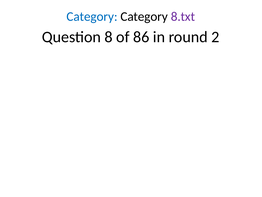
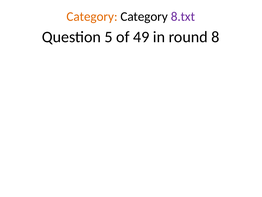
Category at (92, 17) colour: blue -> orange
8: 8 -> 5
86: 86 -> 49
2: 2 -> 8
